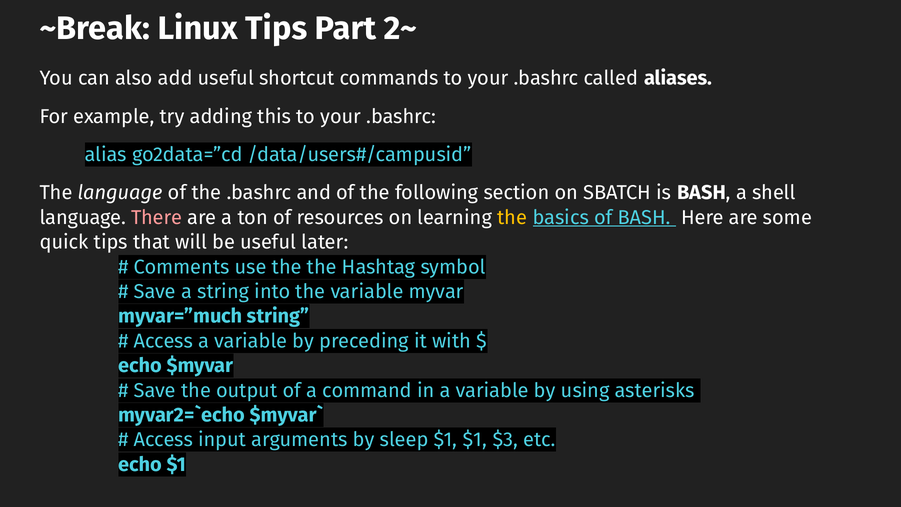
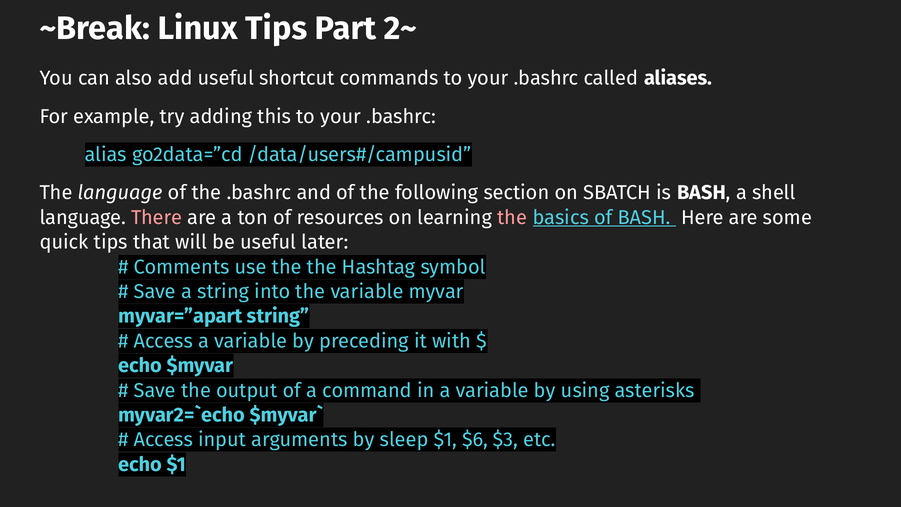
the at (512, 217) colour: yellow -> pink
myvar=”much: myvar=”much -> myvar=”apart
$1 $1: $1 -> $6
